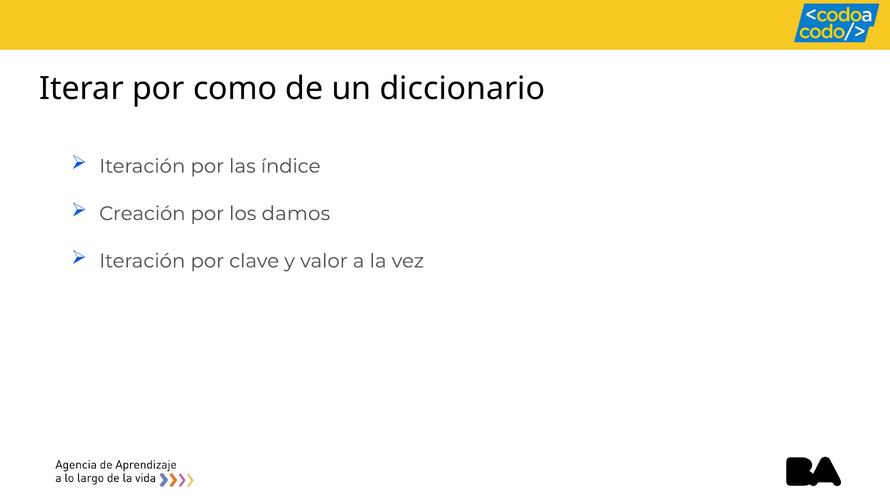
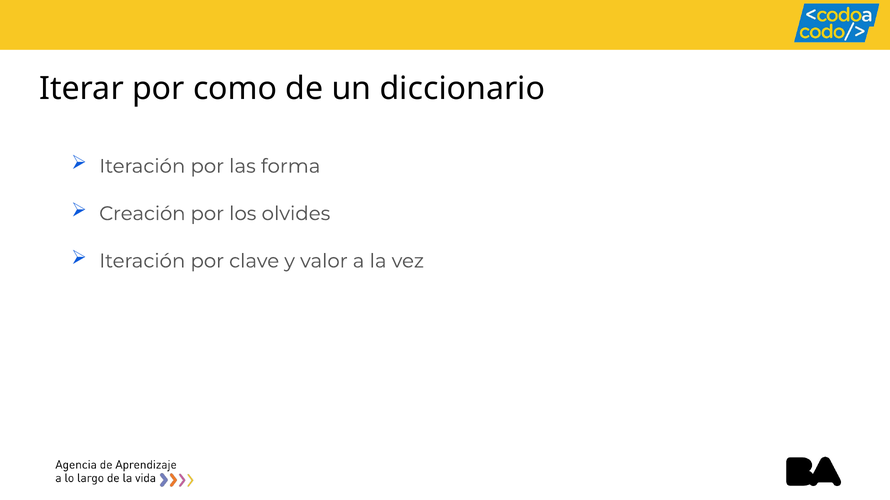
índice: índice -> forma
damos: damos -> olvides
